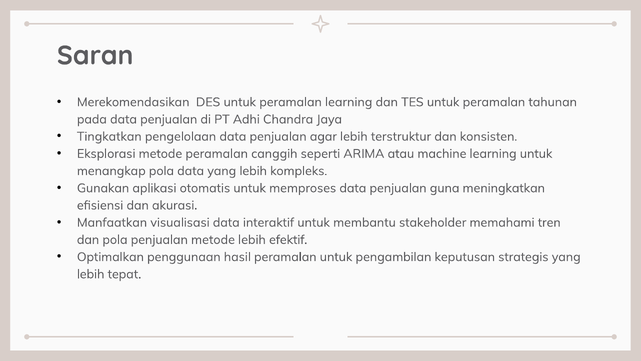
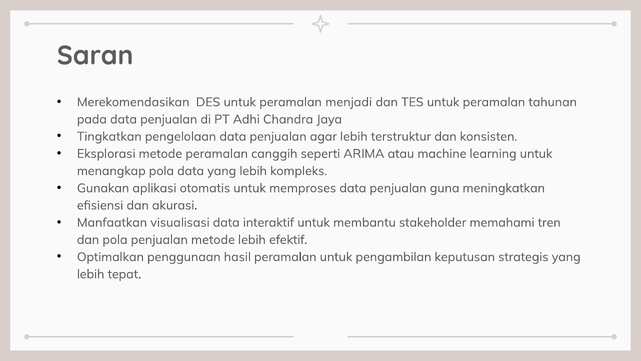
peramalan learning: learning -> menjadi
